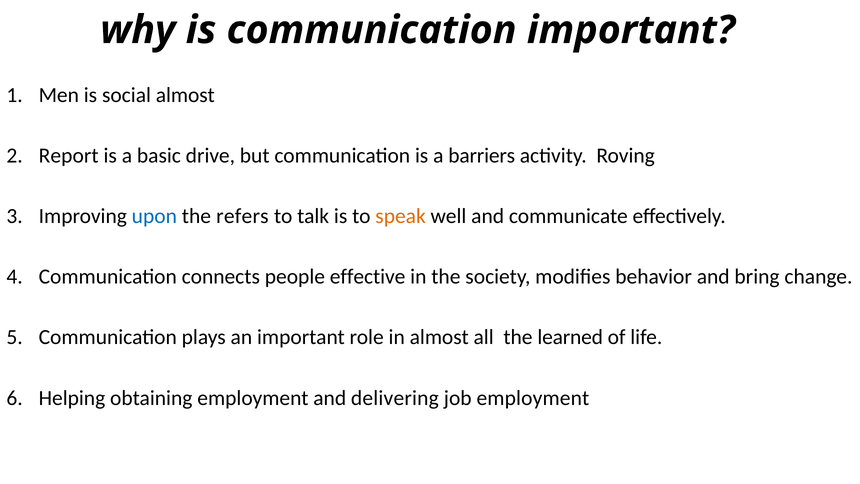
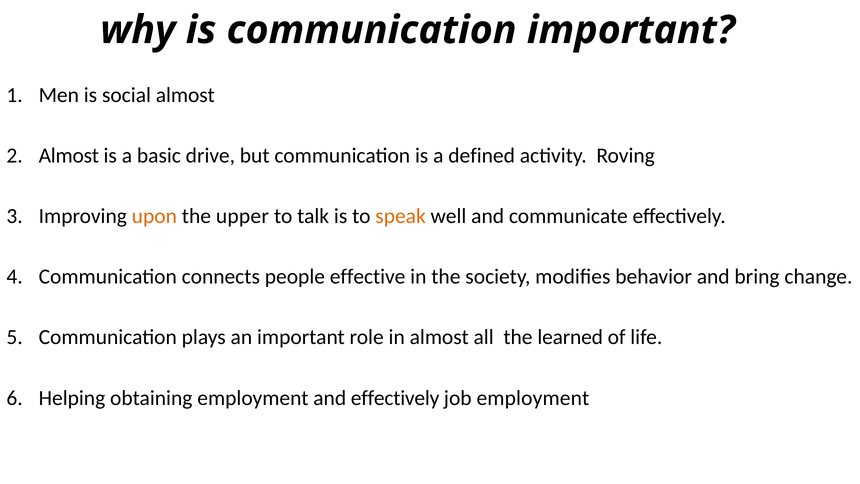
Report at (69, 155): Report -> Almost
barriers: barriers -> defined
upon colour: blue -> orange
refers: refers -> upper
and delivering: delivering -> effectively
